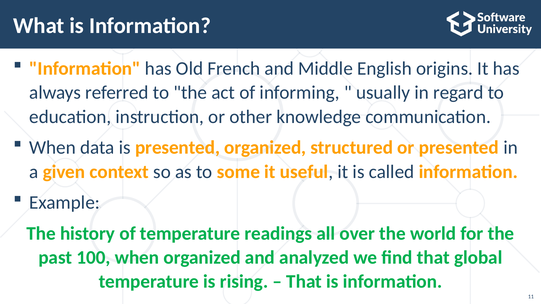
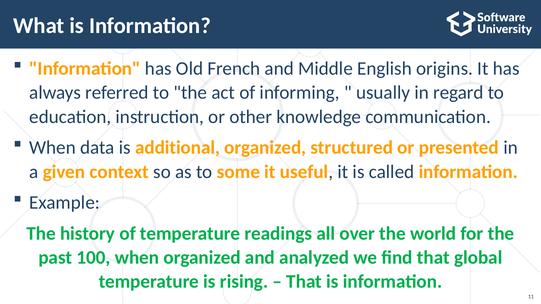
is presented: presented -> additional
